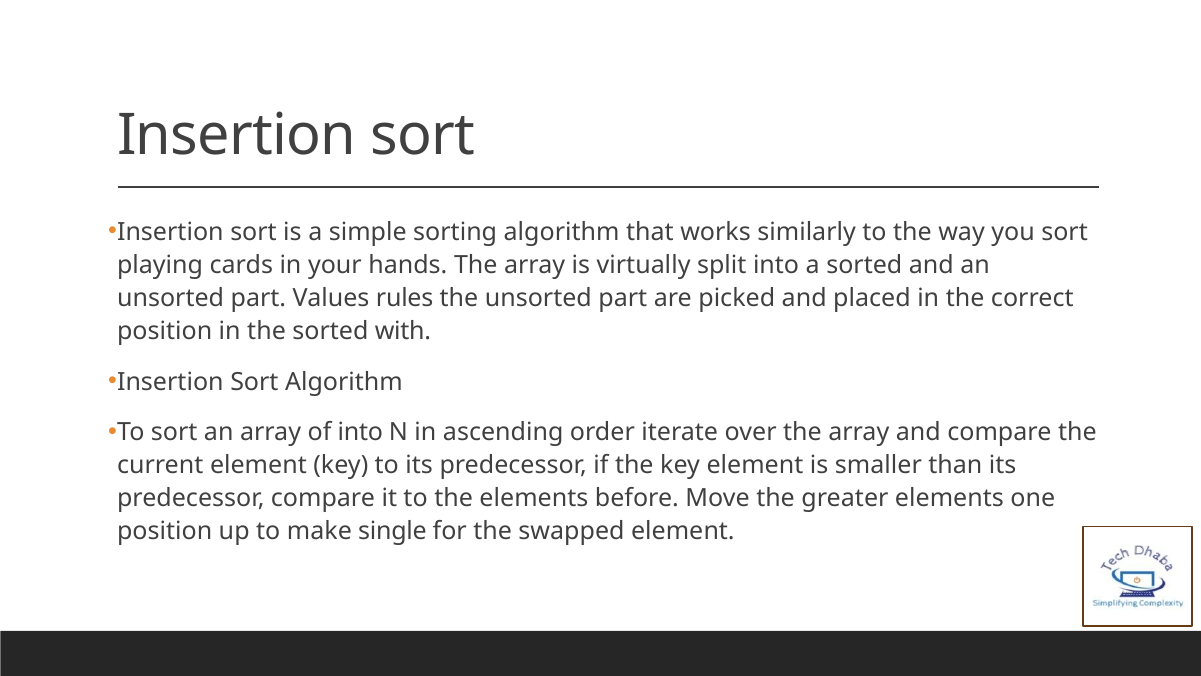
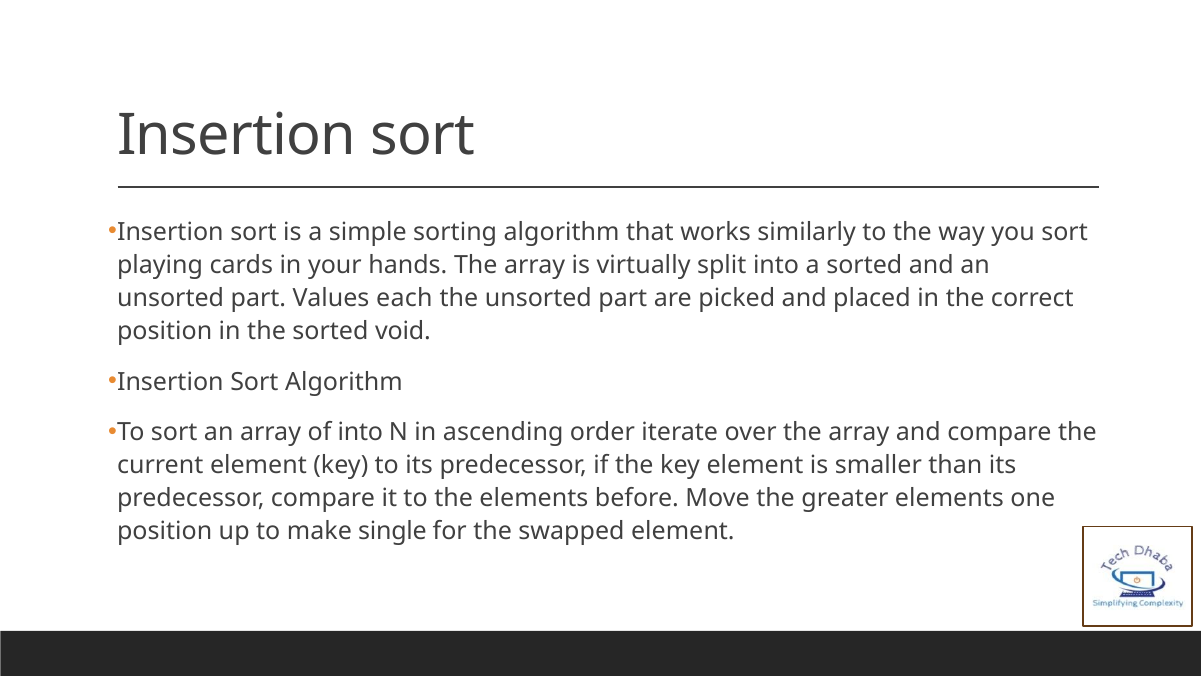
rules: rules -> each
with: with -> void
